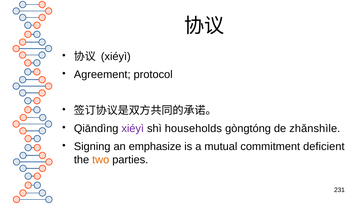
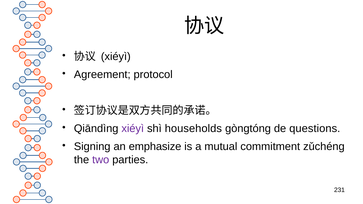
zhǎnshìle: zhǎnshìle -> questions
deficient: deficient -> zǔchéng
two colour: orange -> purple
